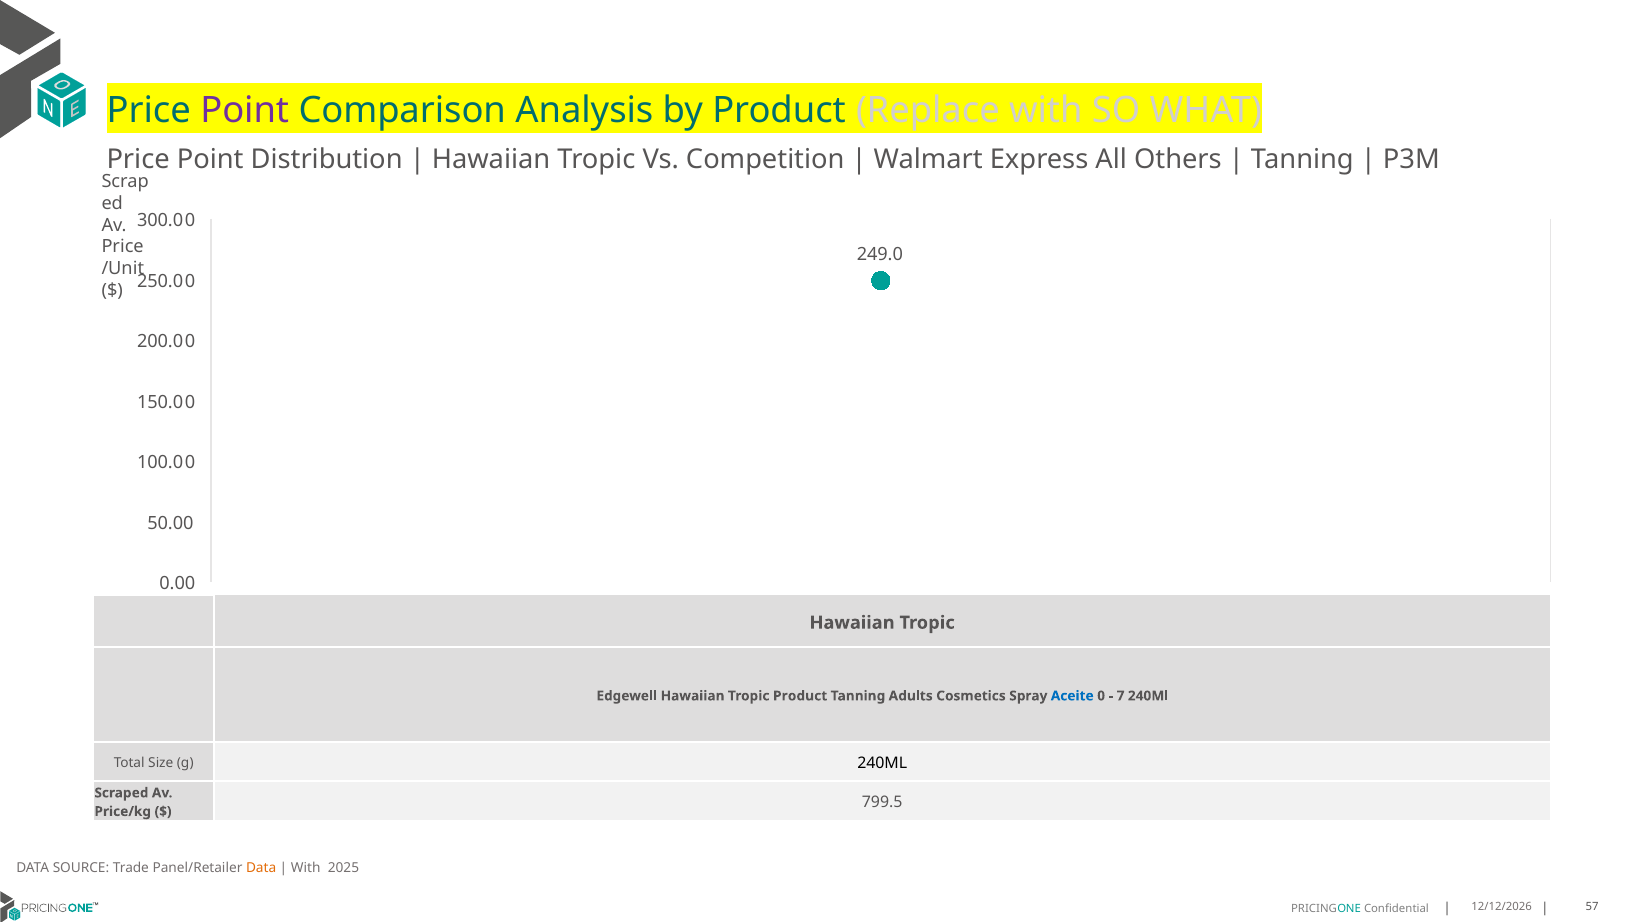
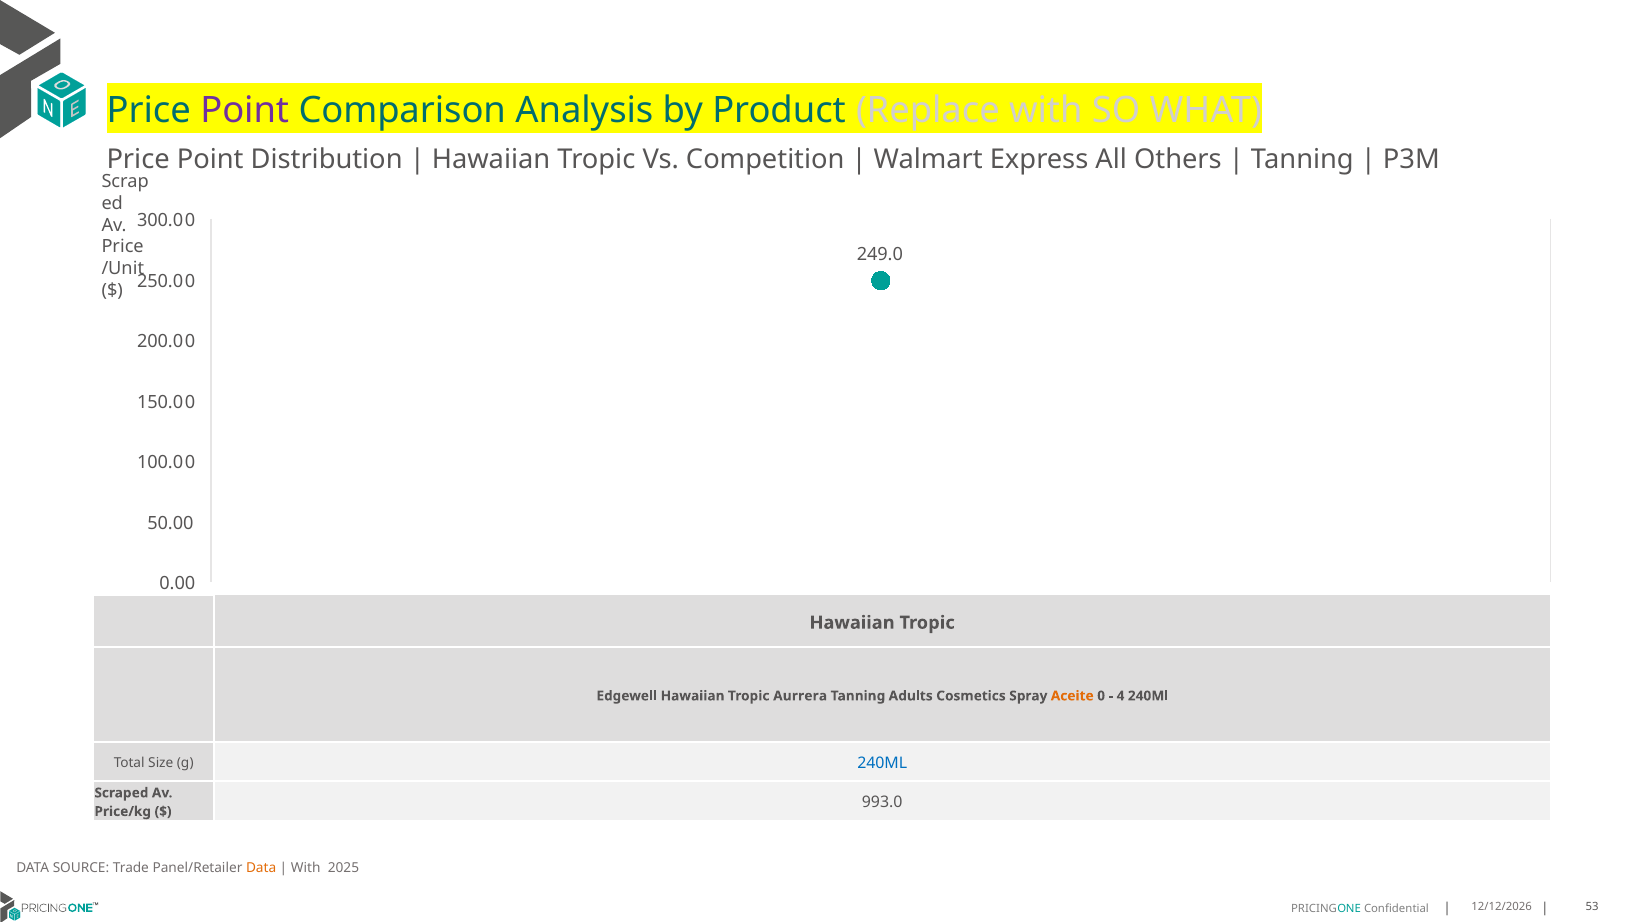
Tropic Product: Product -> Aurrera
Aceite colour: blue -> orange
7: 7 -> 4
240ML at (882, 763) colour: black -> blue
799.5: 799.5 -> 993.0
57: 57 -> 53
